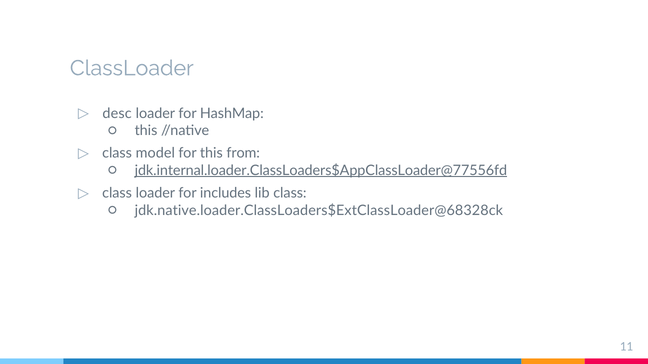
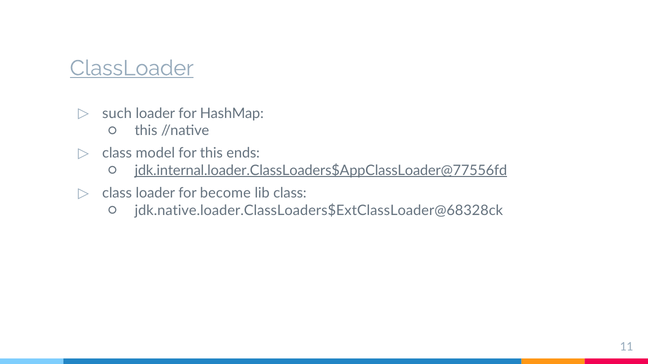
ClassLoader underline: none -> present
desc: desc -> such
from: from -> ends
includes: includes -> become
